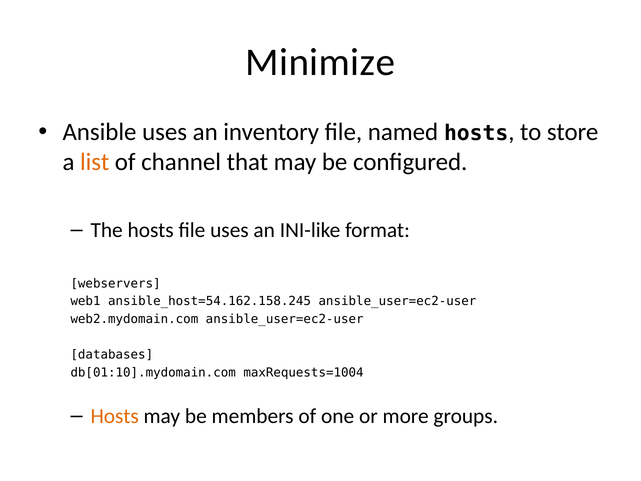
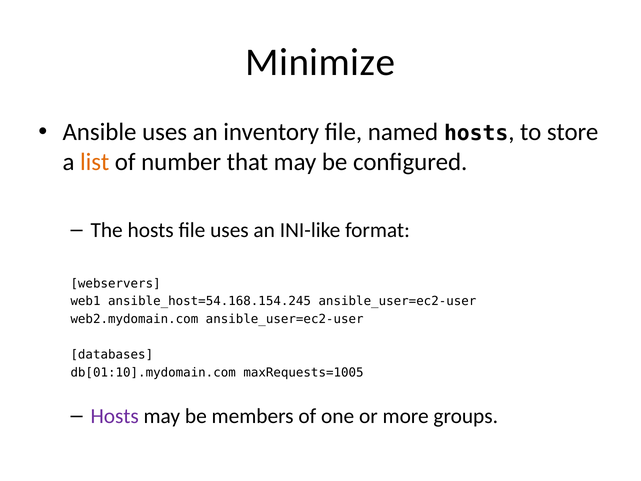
channel: channel -> number
ansible_host=54.162.158.245: ansible_host=54.162.158.245 -> ansible_host=54.168.154.245
maxRequests=1004: maxRequests=1004 -> maxRequests=1005
Hosts at (115, 416) colour: orange -> purple
